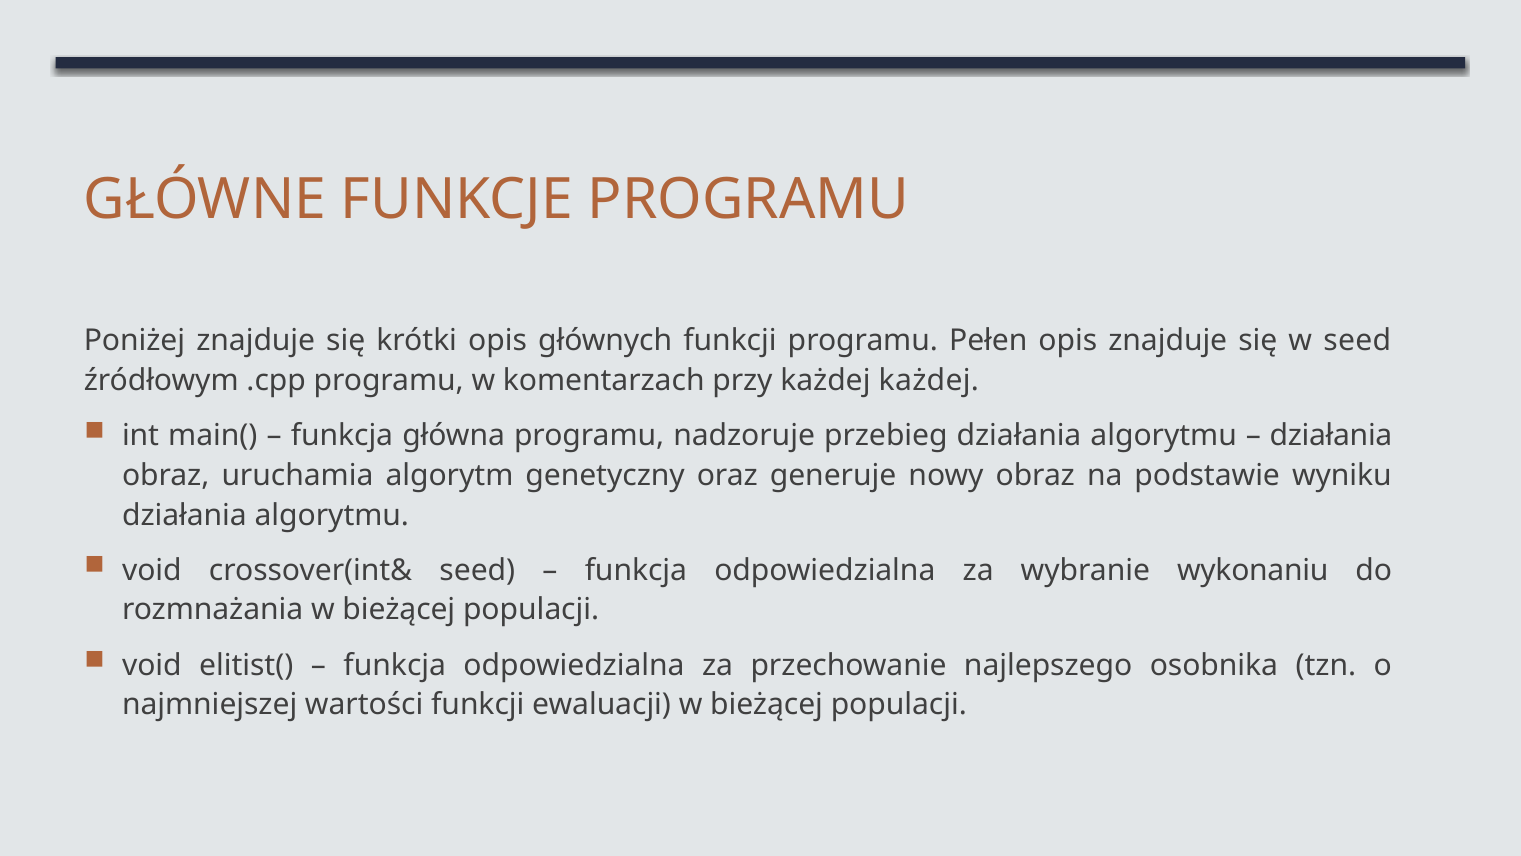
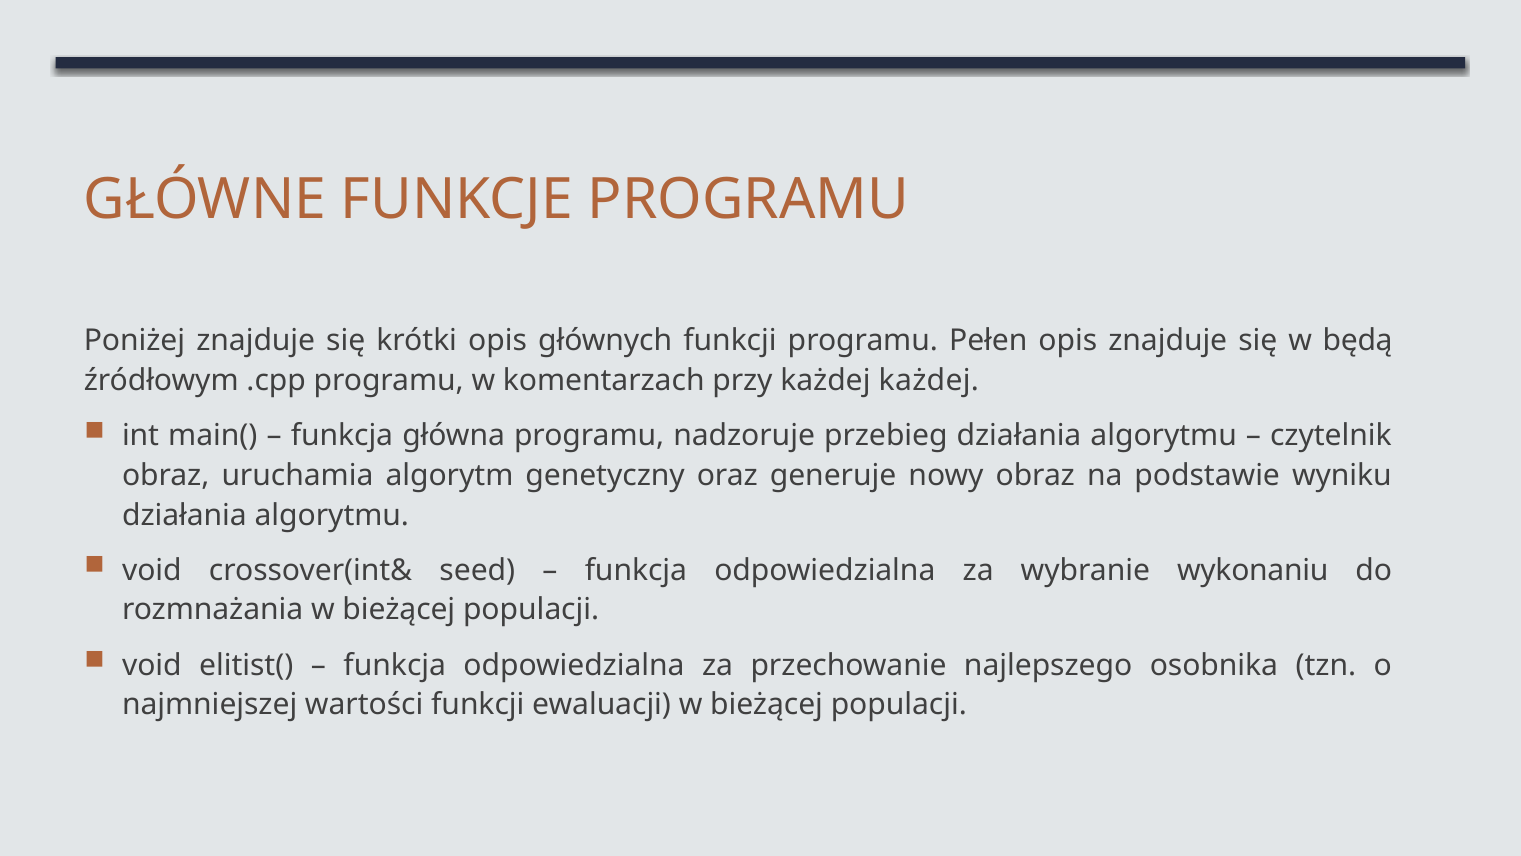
w seed: seed -> będą
działania at (1331, 435): działania -> czytelnik
